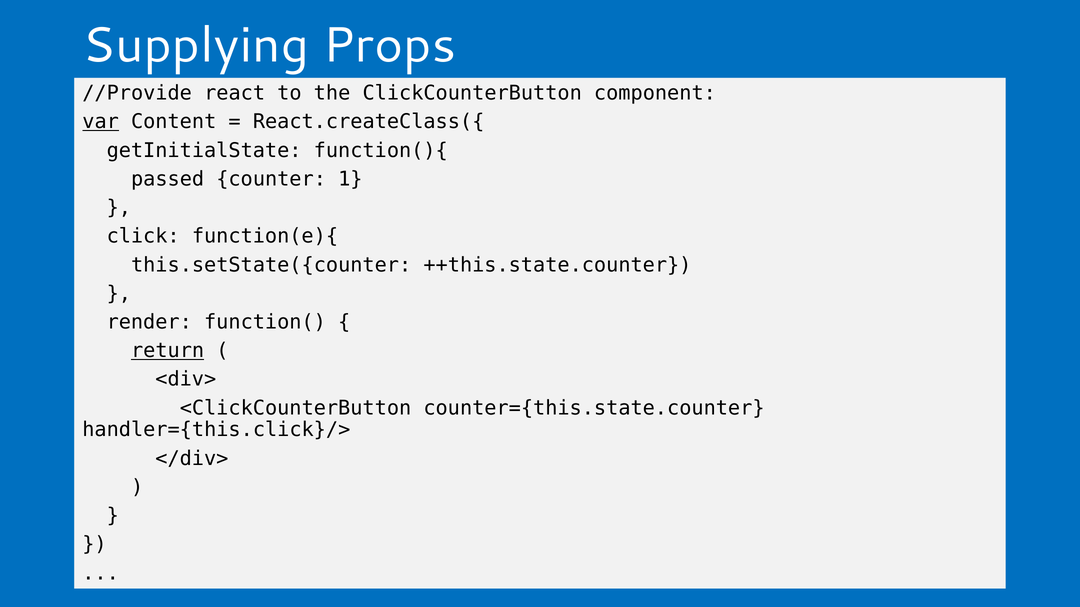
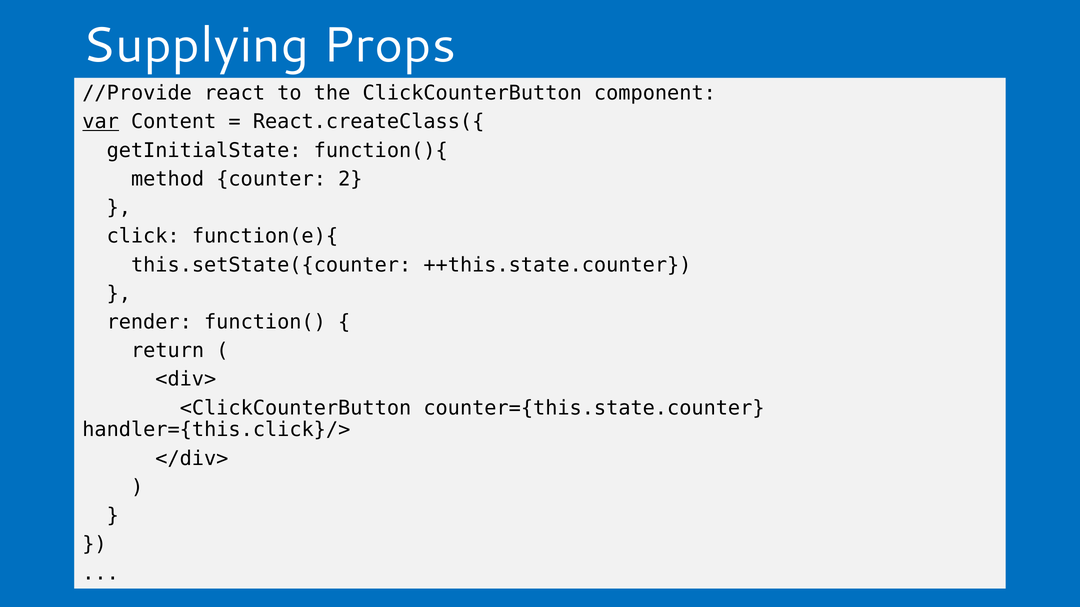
passed: passed -> method
1: 1 -> 2
return underline: present -> none
